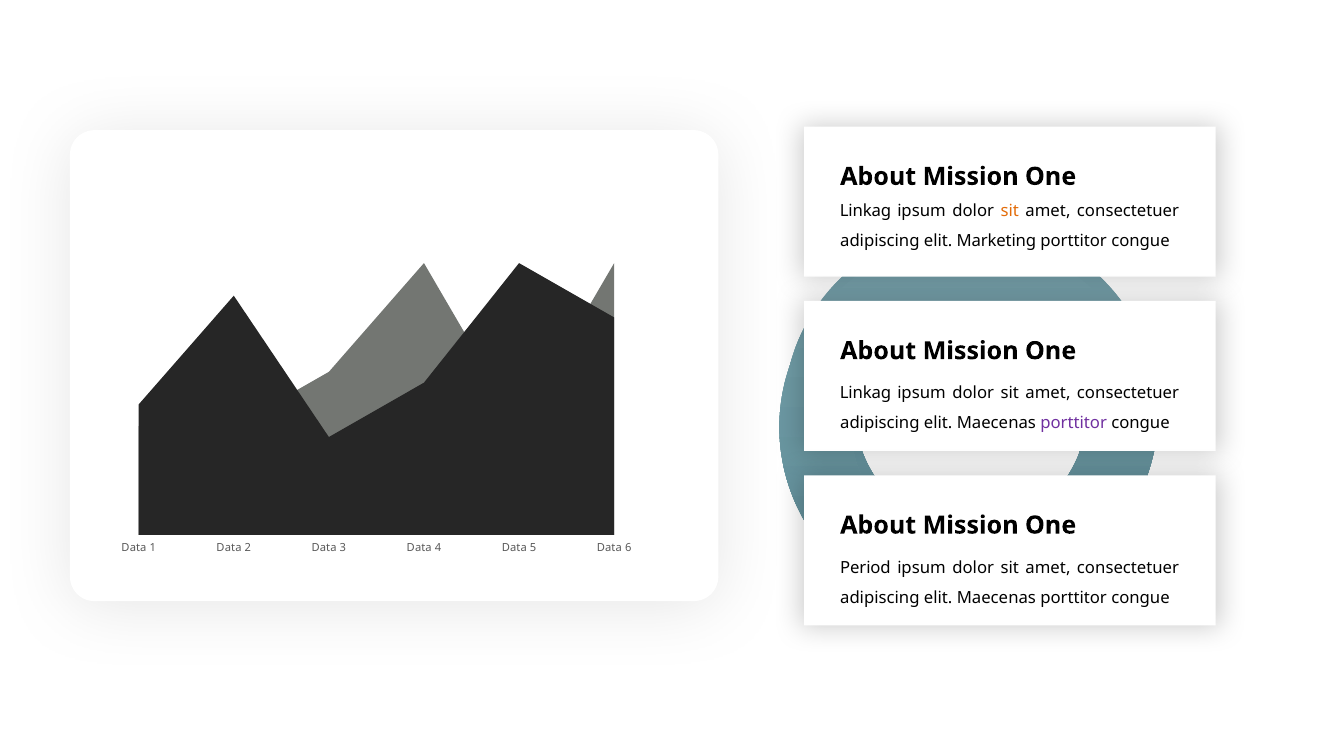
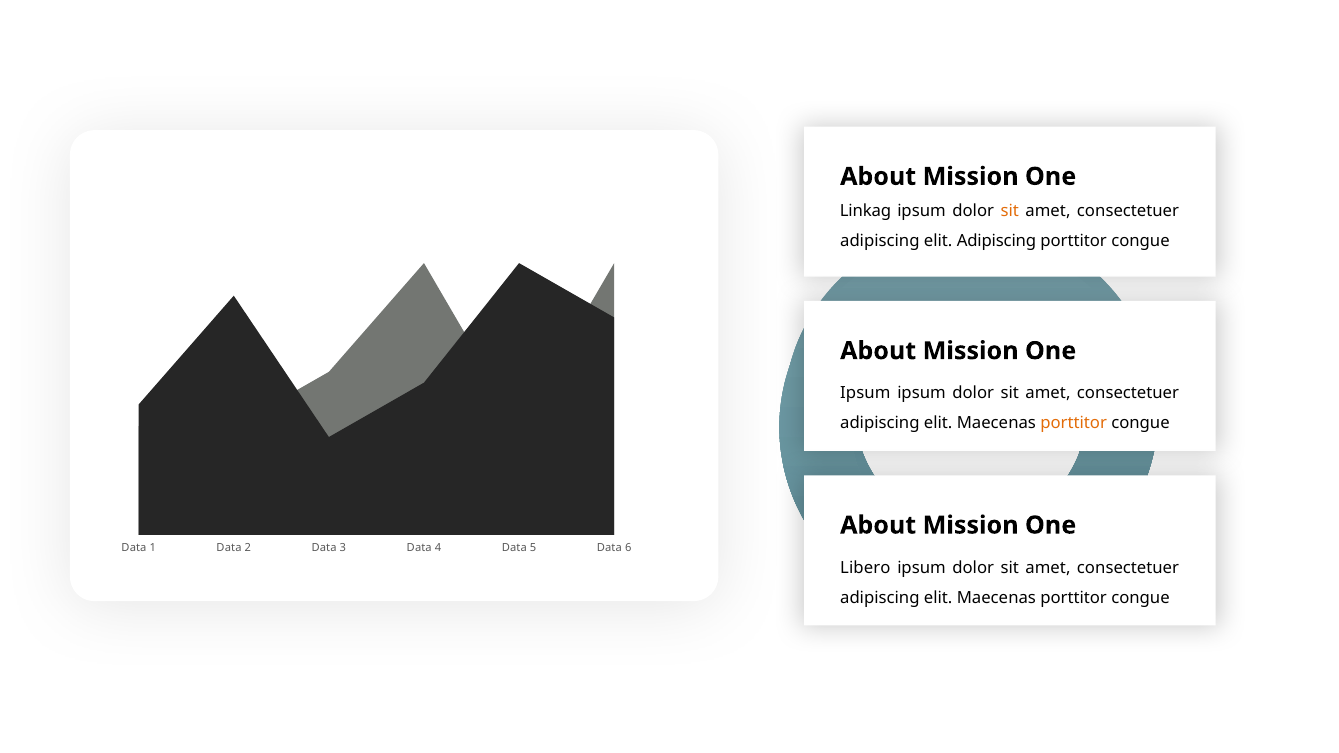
elit Marketing: Marketing -> Adipiscing
Linkag at (865, 393): Linkag -> Ipsum
porttitor at (1074, 424) colour: purple -> orange
Period: Period -> Libero
